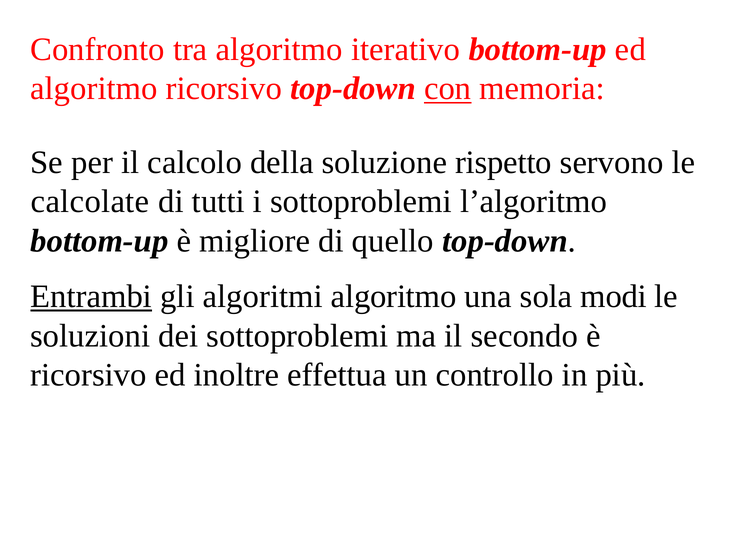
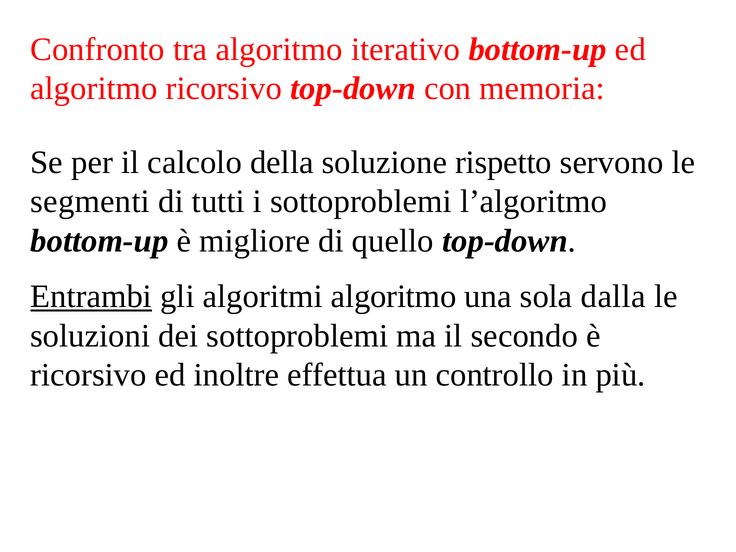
con underline: present -> none
calcolate: calcolate -> segmenti
modi: modi -> dalla
